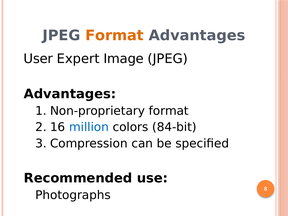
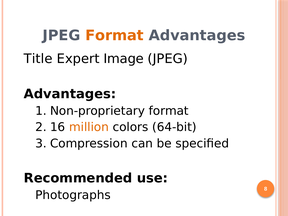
User: User -> Title
million colour: blue -> orange
84-bit: 84-bit -> 64-bit
